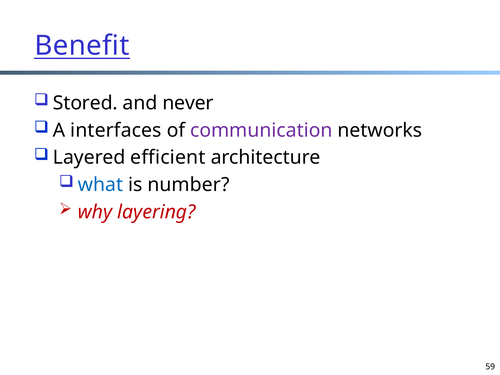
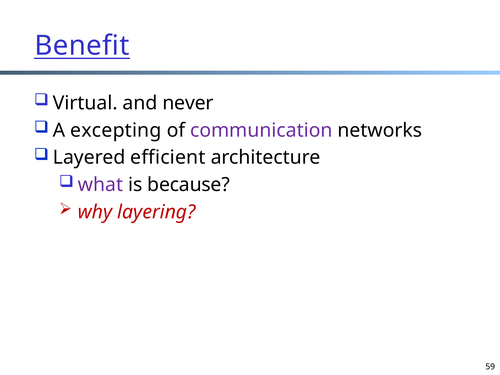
Stored: Stored -> Virtual
interfaces: interfaces -> excepting
what colour: blue -> purple
number: number -> because
